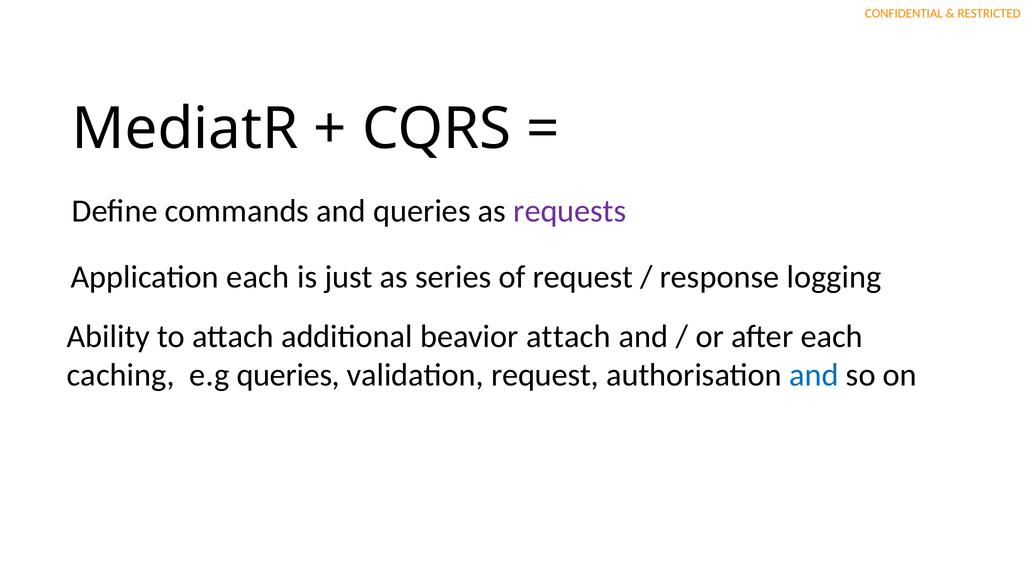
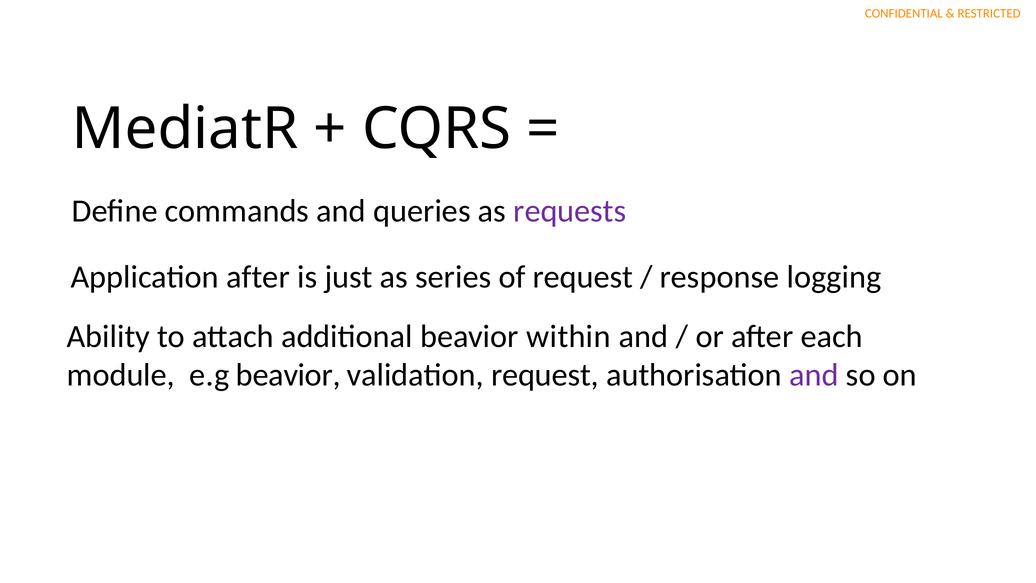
Application each: each -> after
beavior attach: attach -> within
caching: caching -> module
e.g queries: queries -> beavior
and at (814, 375) colour: blue -> purple
